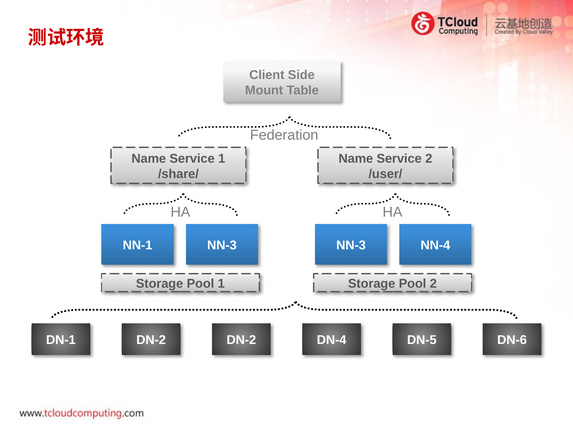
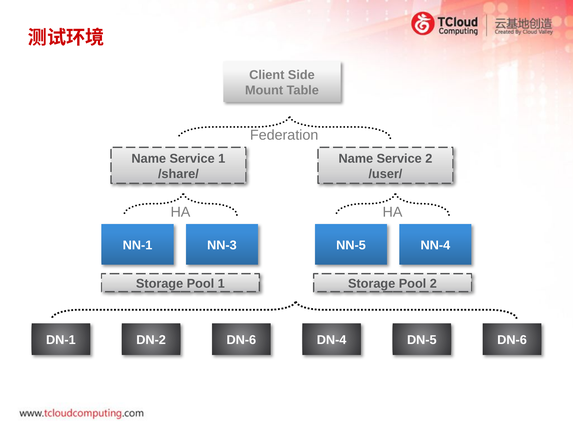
NN-3 NN-3: NN-3 -> NN-5
DN-2 DN-2: DN-2 -> DN-6
